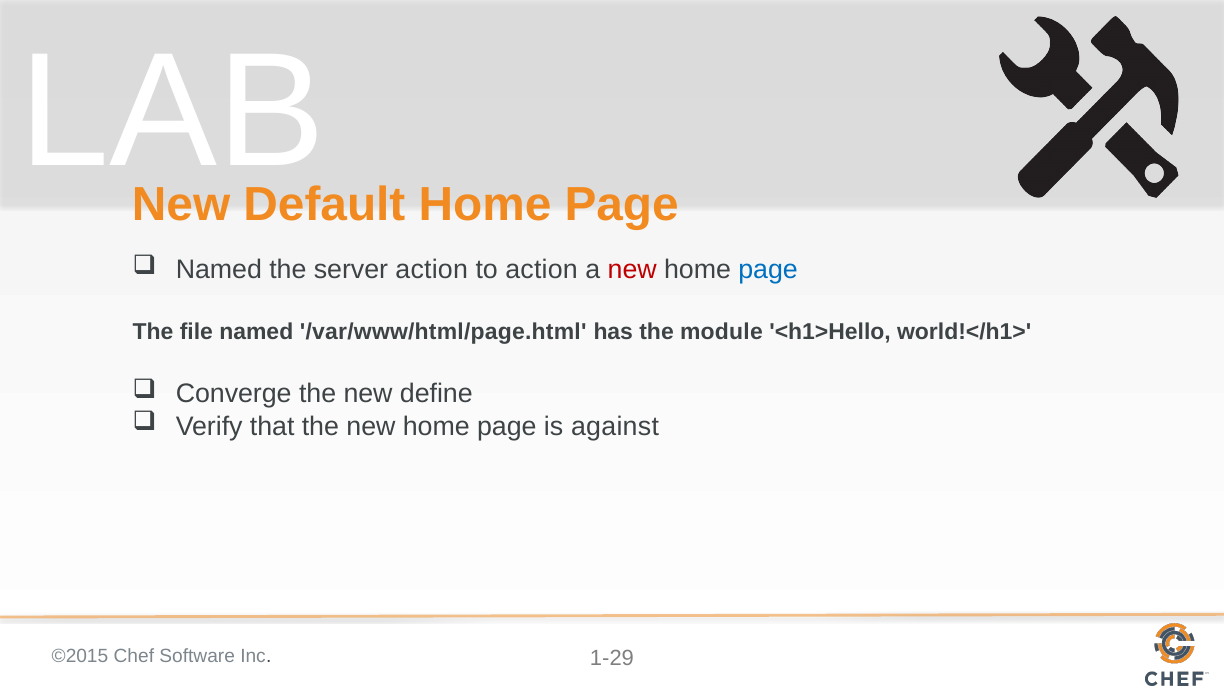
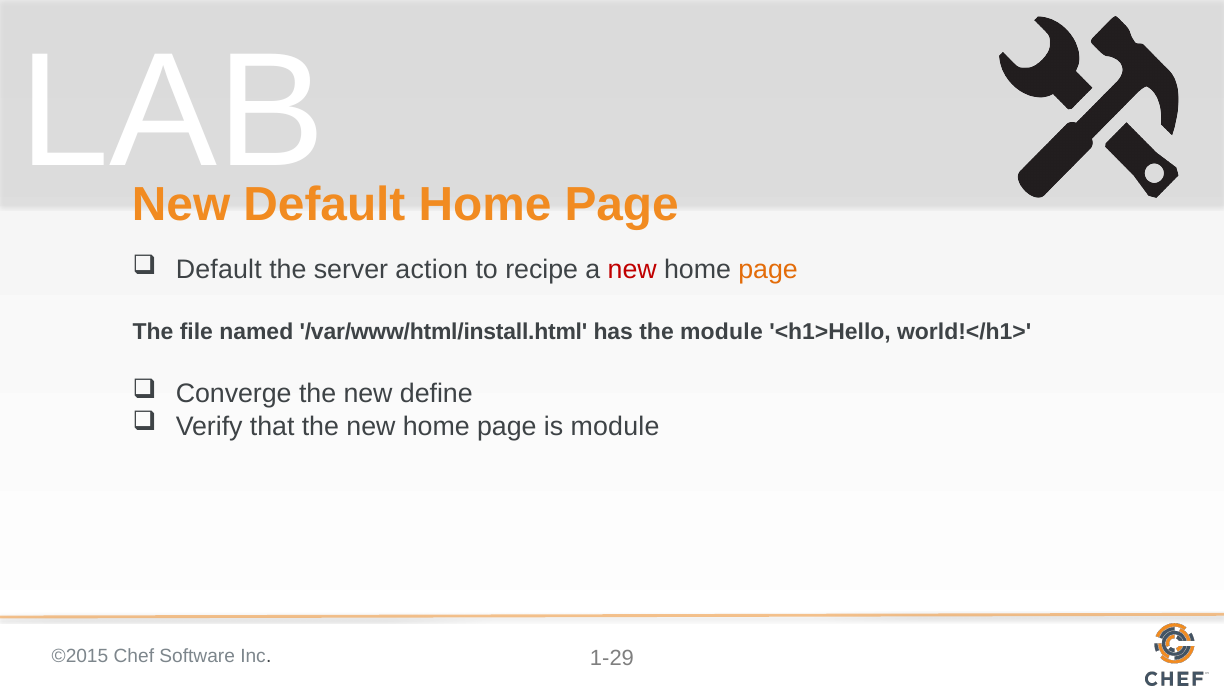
Named at (219, 270): Named -> Default
to action: action -> recipe
page at (768, 270) colour: blue -> orange
/var/www/html/page.html: /var/www/html/page.html -> /var/www/html/install.html
is against: against -> module
